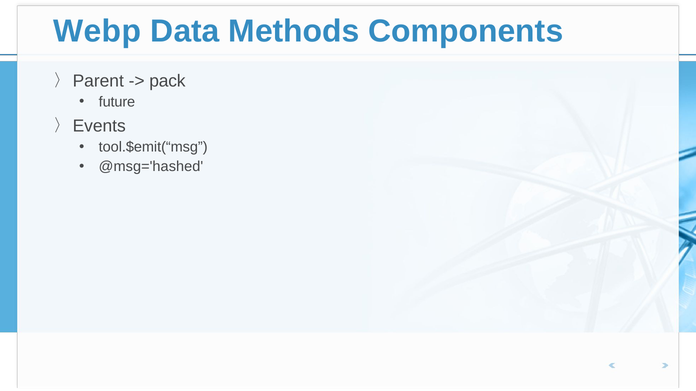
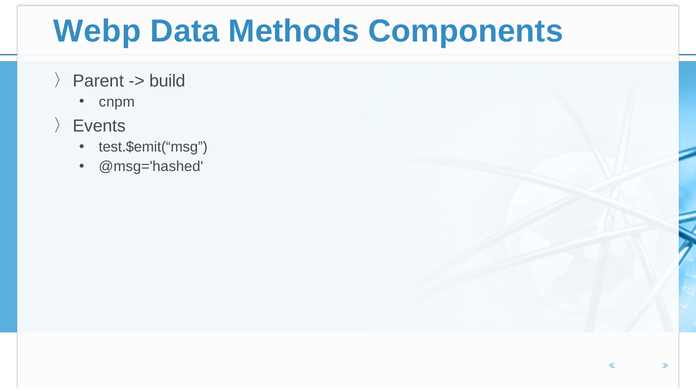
pack: pack -> build
future: future -> cnpm
tool.$emit(“msg: tool.$emit(“msg -> test.$emit(“msg
